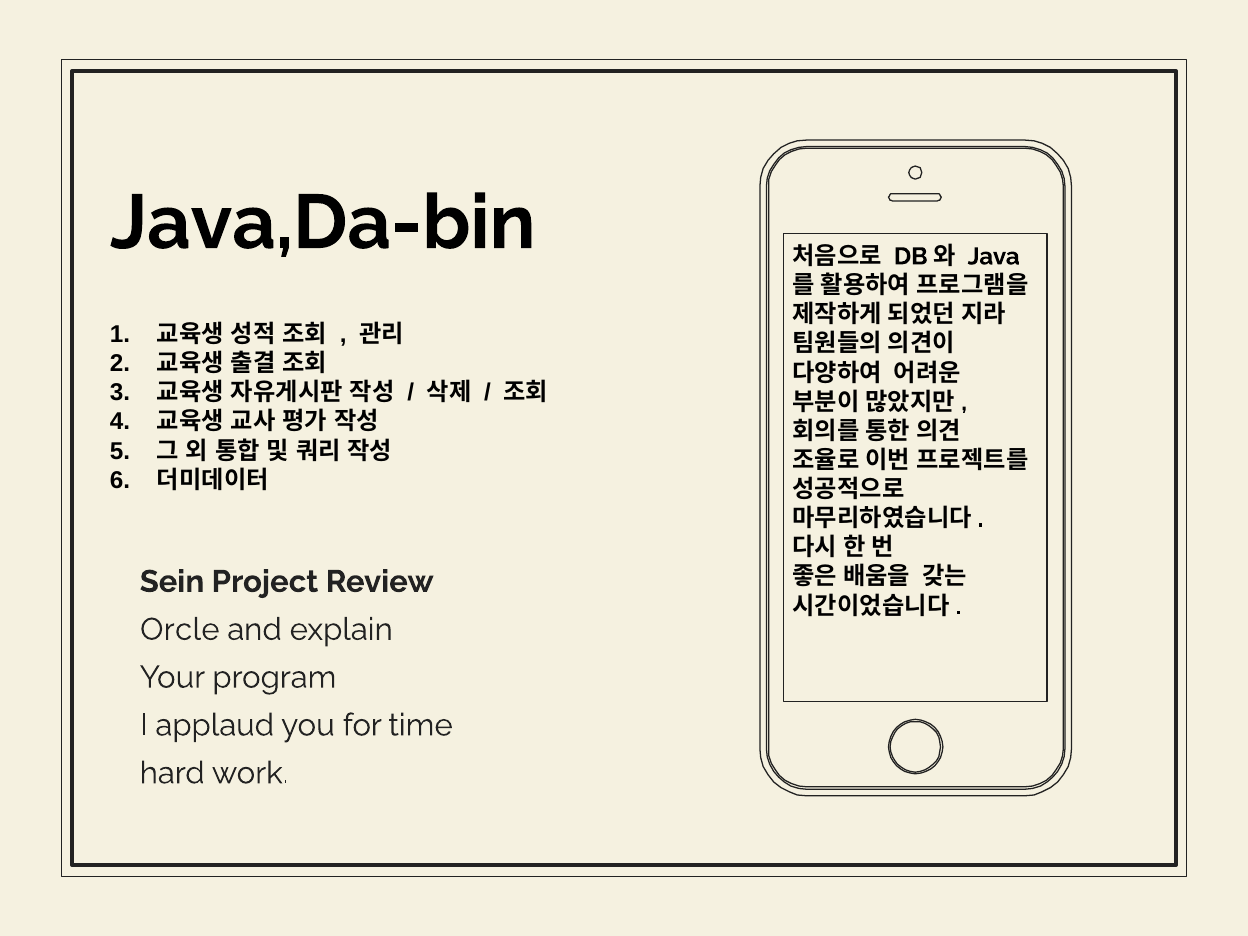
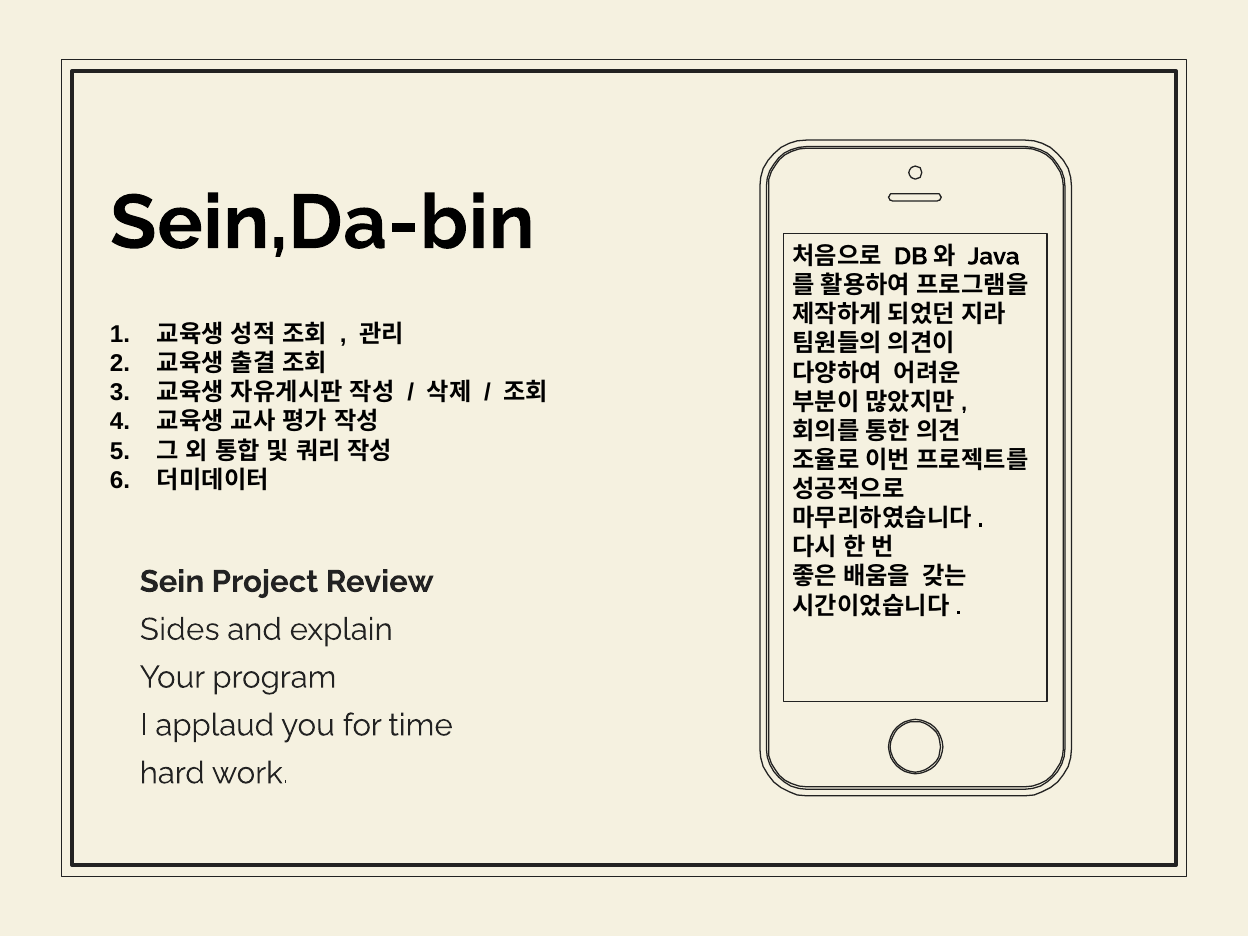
Java,Da-bin: Java,Da-bin -> Sein,Da-bin
Orcle: Orcle -> Sides
